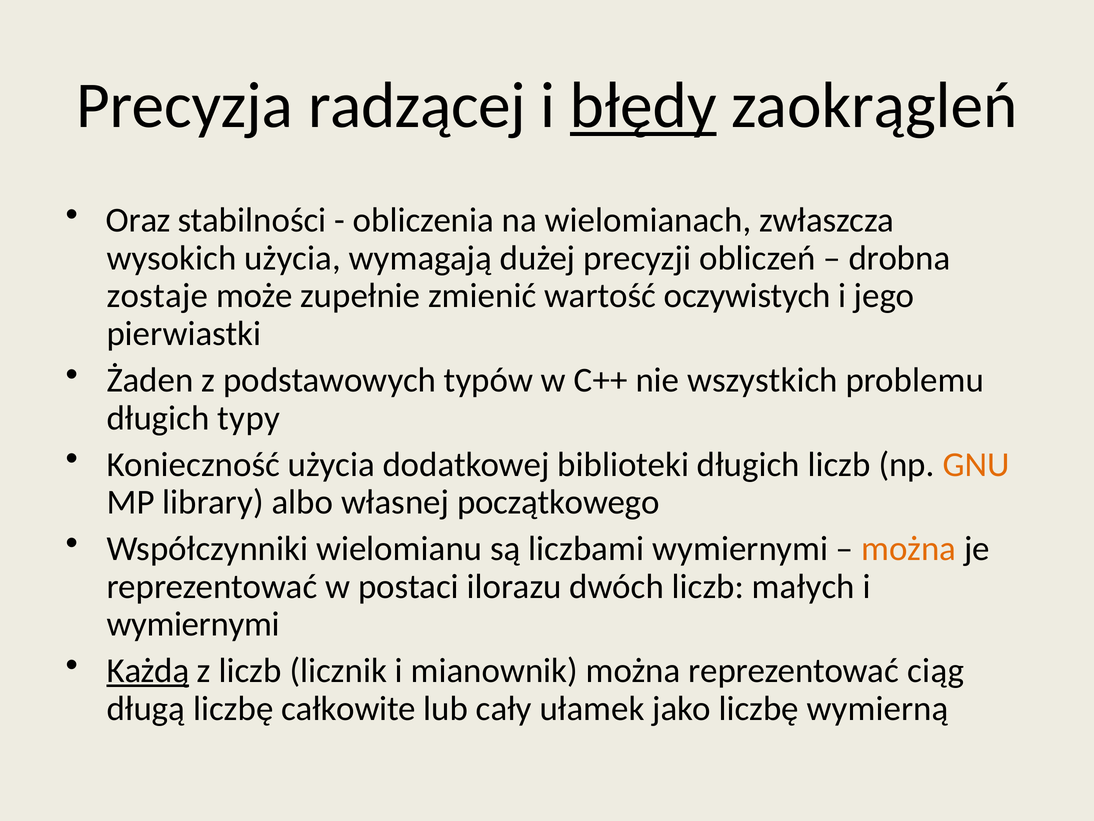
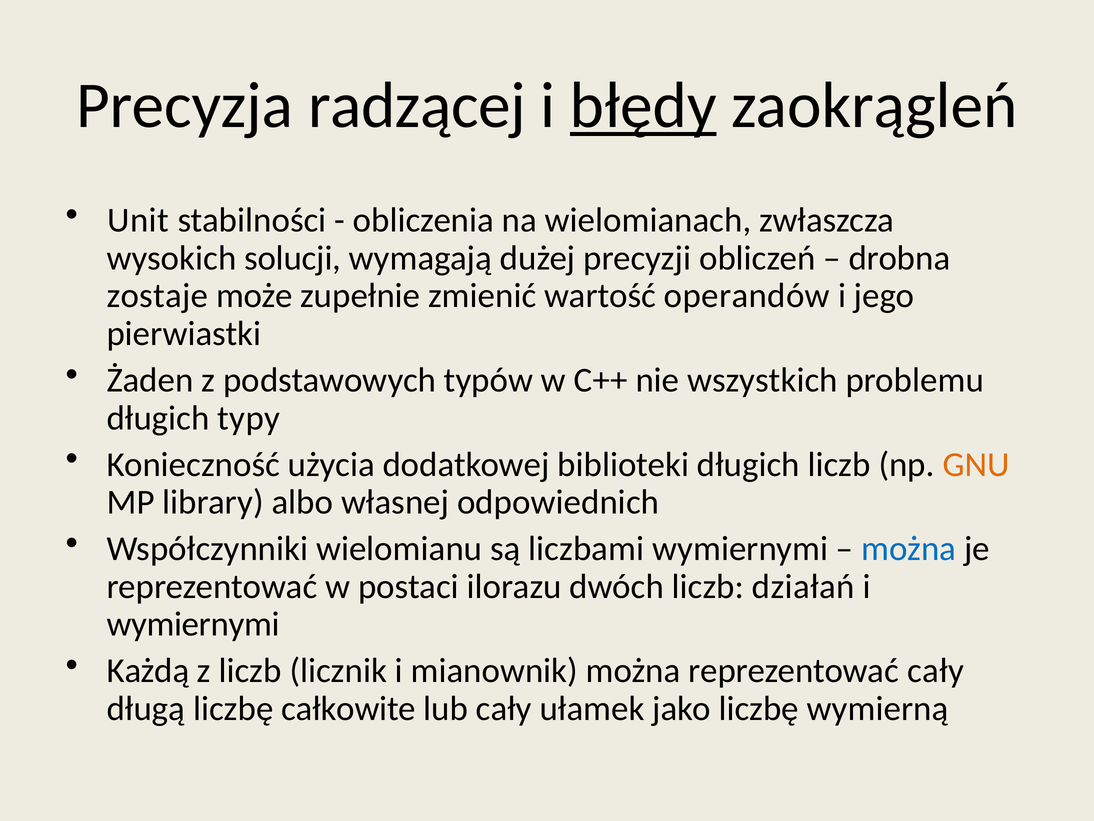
Oraz: Oraz -> Unit
wysokich użycia: użycia -> solucji
oczywistych: oczywistych -> operandów
początkowego: początkowego -> odpowiednich
można at (909, 548) colour: orange -> blue
małych: małych -> działań
Każdą underline: present -> none
reprezentować ciąg: ciąg -> cały
